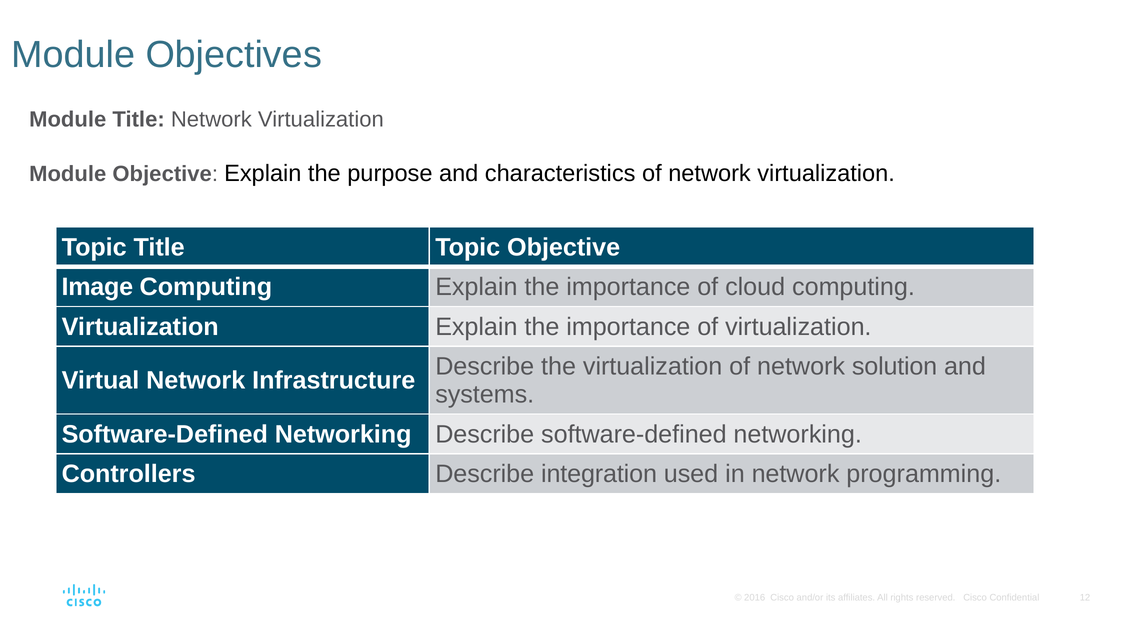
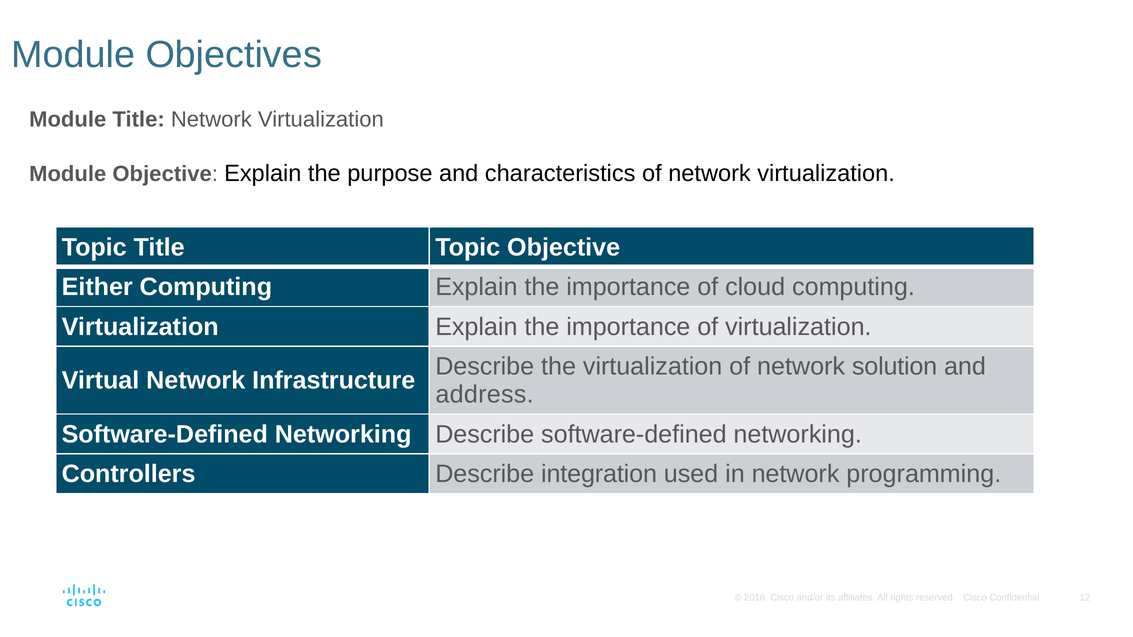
Image: Image -> Either
systems: systems -> address
